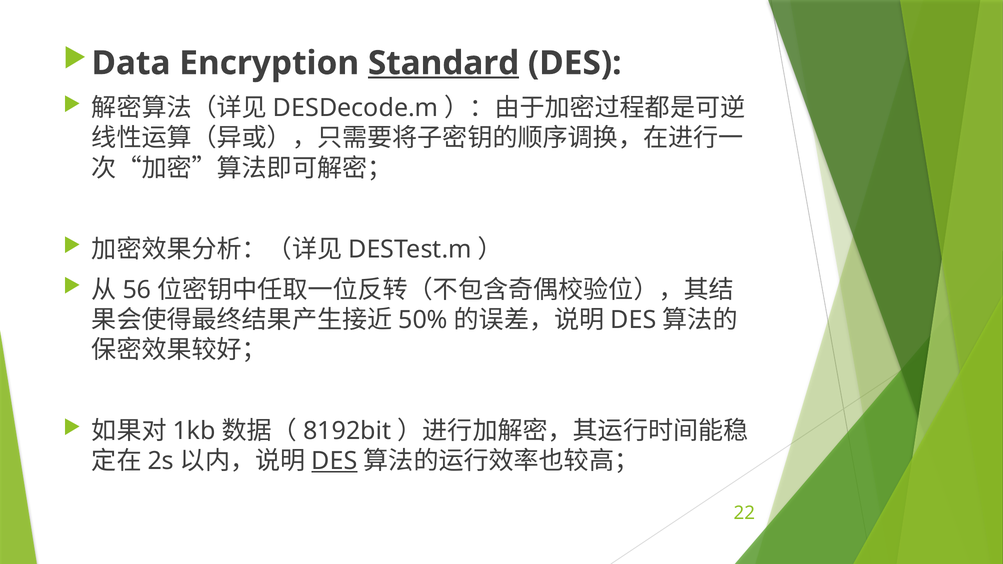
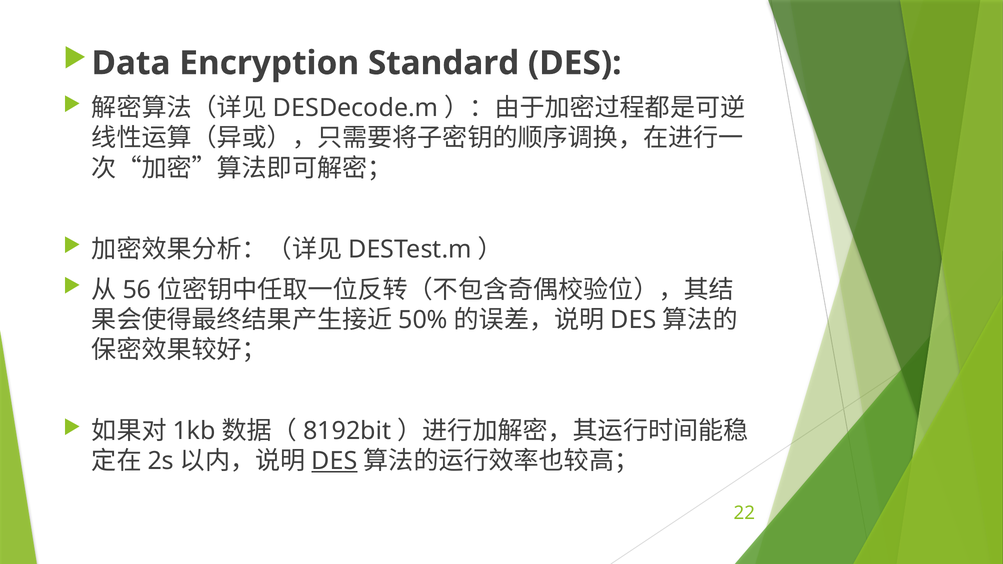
Standard underline: present -> none
